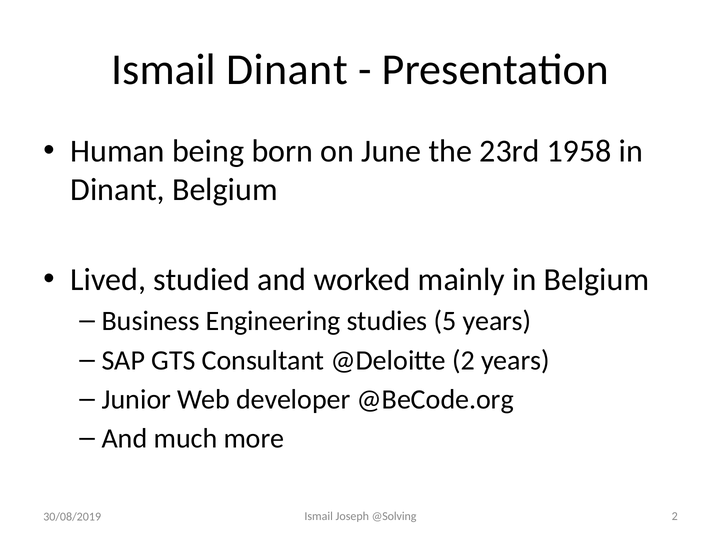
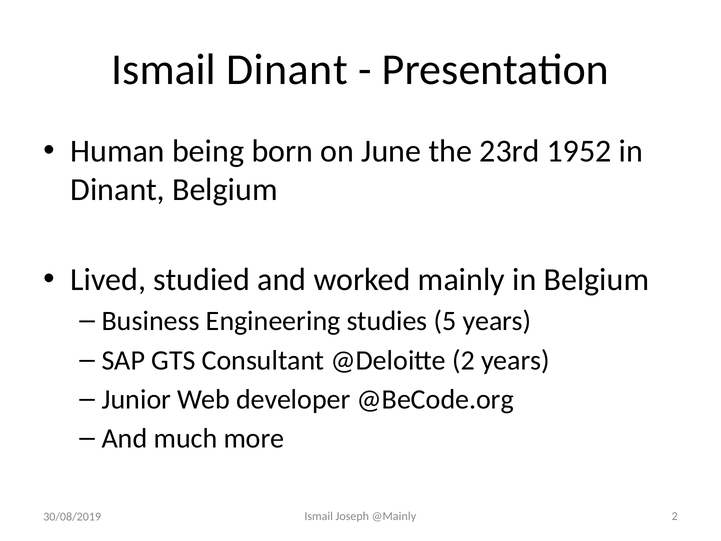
1958: 1958 -> 1952
@Solving: @Solving -> @Mainly
